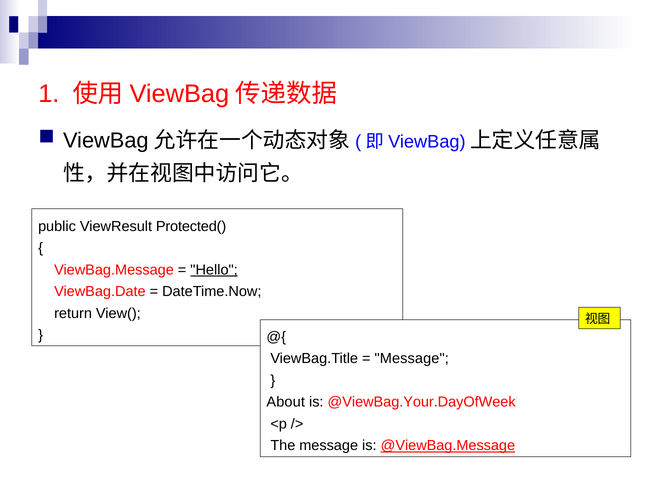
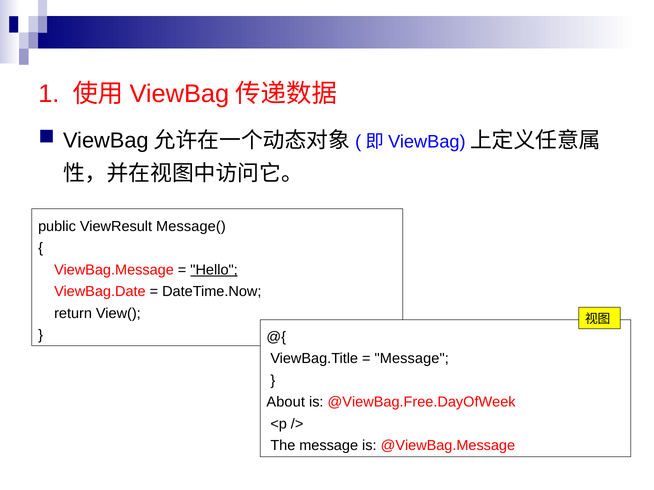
Protected(: Protected( -> Message(
@ViewBag.Your.DayOfWeek: @ViewBag.Your.DayOfWeek -> @ViewBag.Free.DayOfWeek
@ViewBag.Message underline: present -> none
